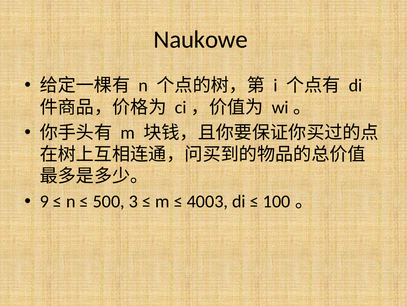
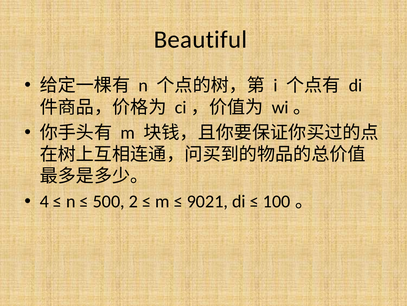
Naukowe: Naukowe -> Beautiful
9: 9 -> 4
3: 3 -> 2
4003: 4003 -> 9021
